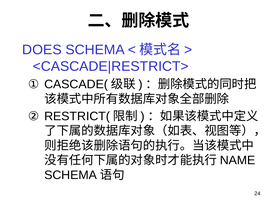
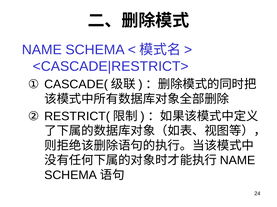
DOES at (42, 50): DOES -> NAME
